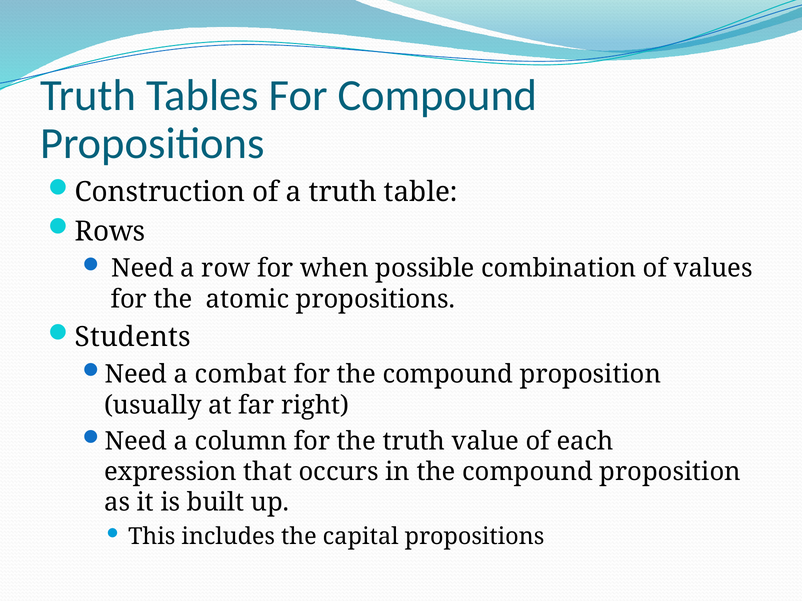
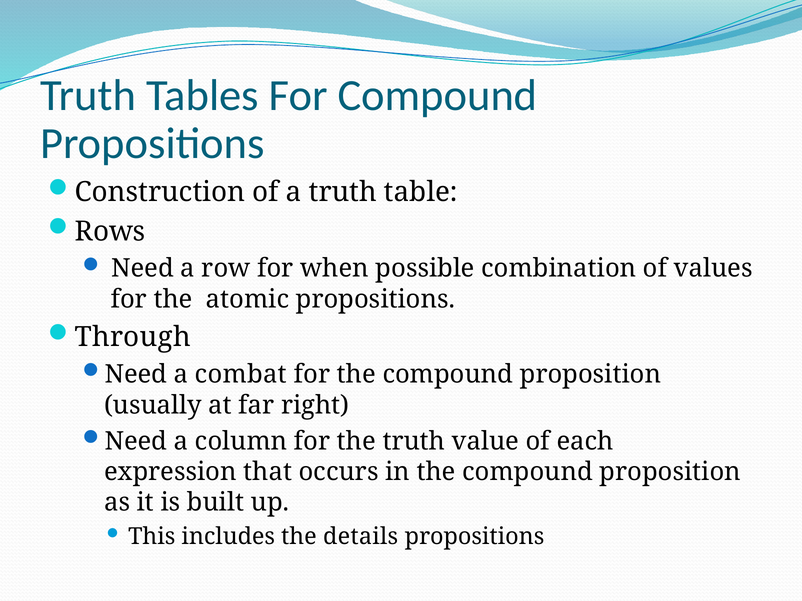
Students: Students -> Through
capital: capital -> details
